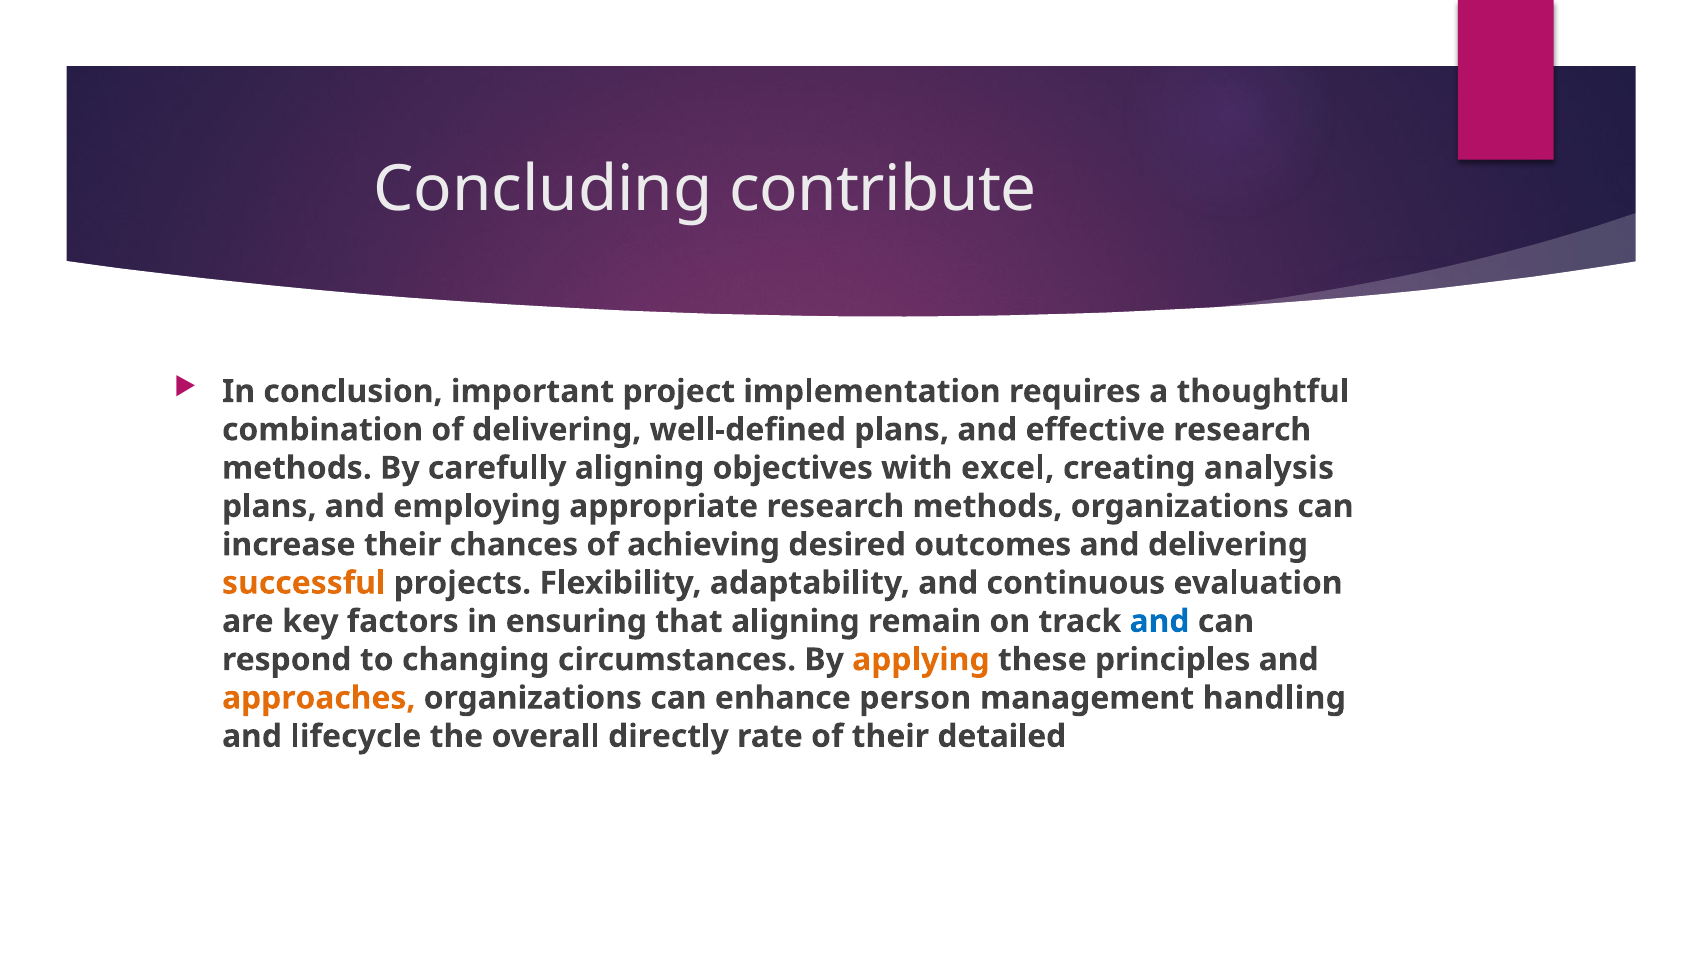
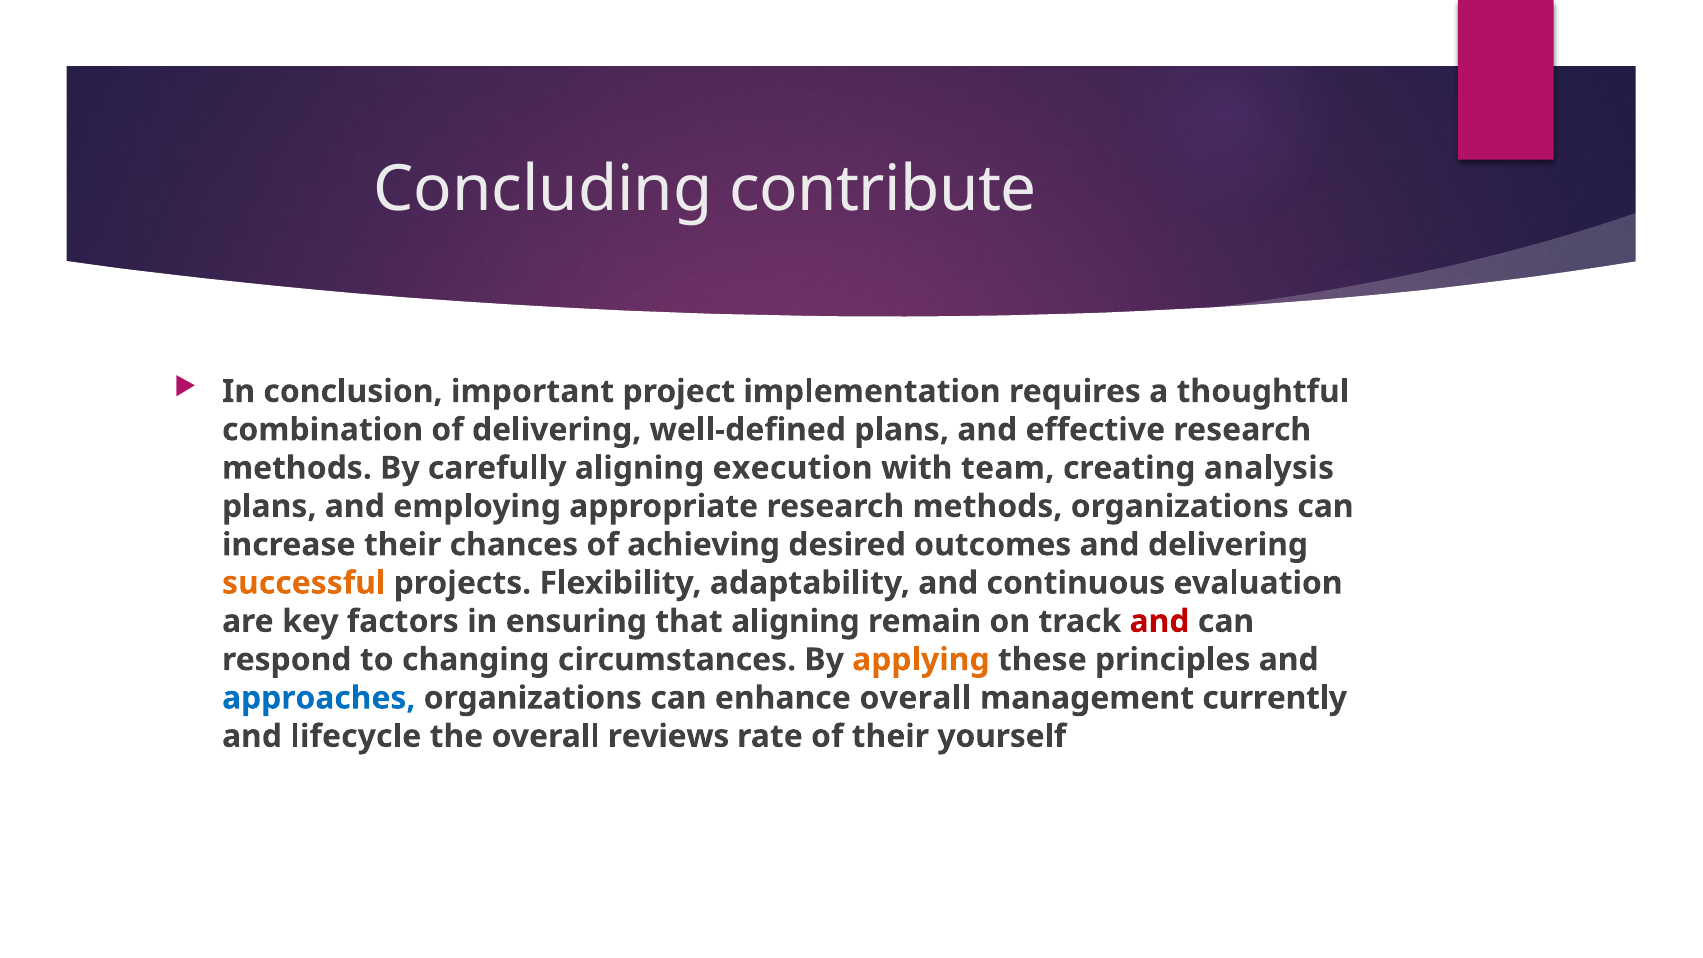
objectives: objectives -> execution
excel: excel -> team
and at (1160, 621) colour: blue -> red
approaches colour: orange -> blue
enhance person: person -> overall
handling: handling -> currently
directly: directly -> reviews
detailed: detailed -> yourself
